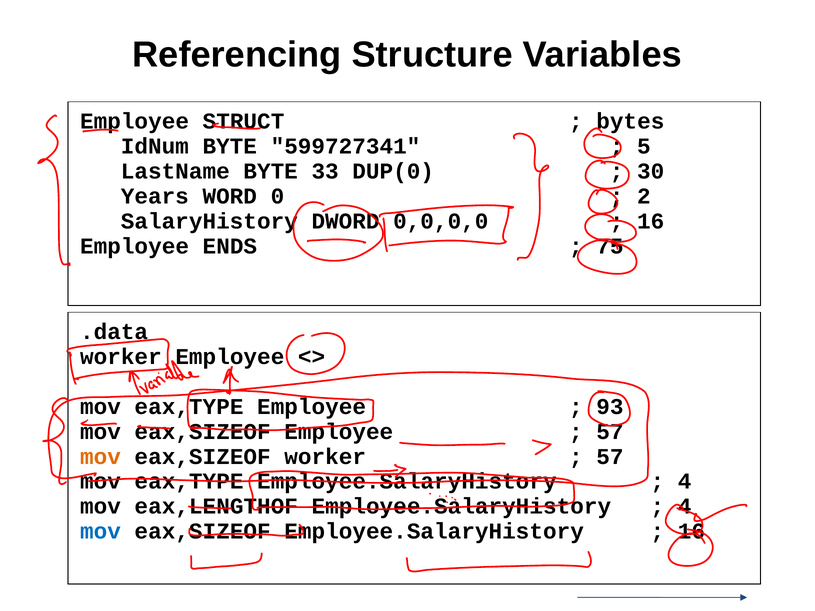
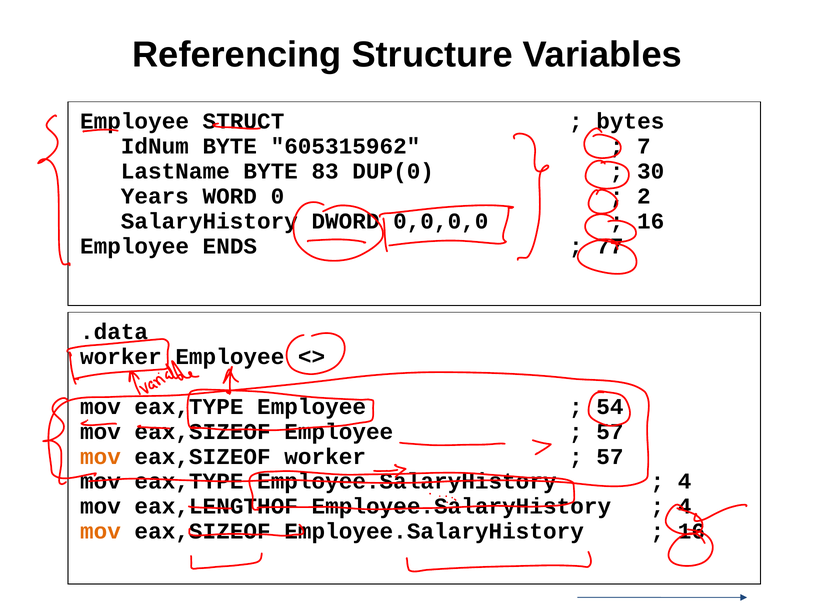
599727341: 599727341 -> 605315962
5: 5 -> 7
33: 33 -> 83
75: 75 -> 77
93: 93 -> 54
mov at (101, 532) colour: blue -> orange
